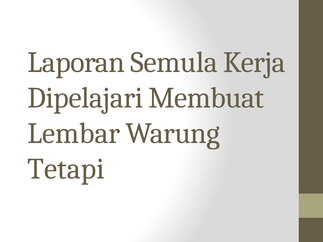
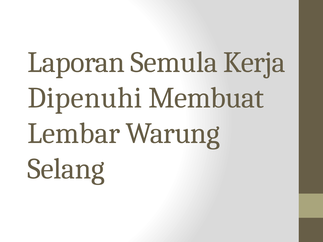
Dipelajari: Dipelajari -> Dipenuhi
Tetapi: Tetapi -> Selang
